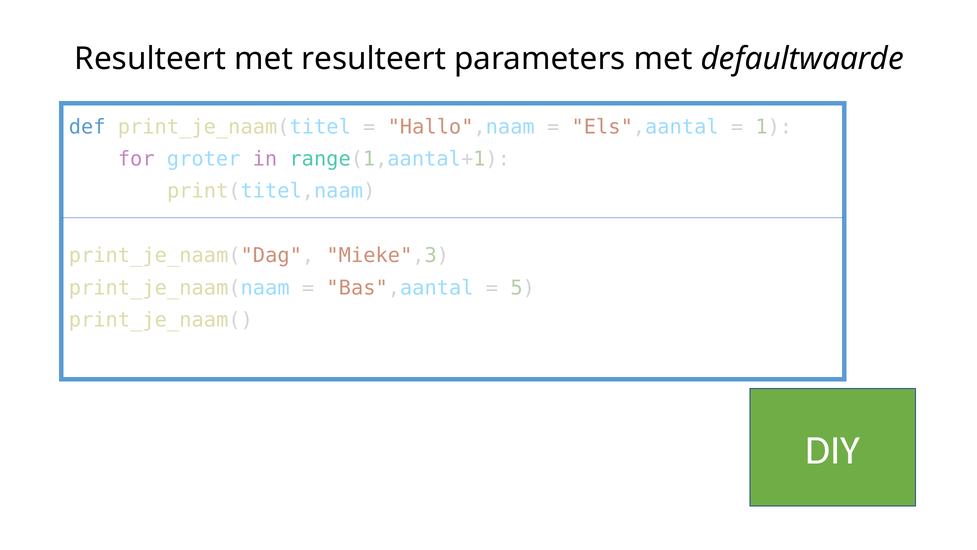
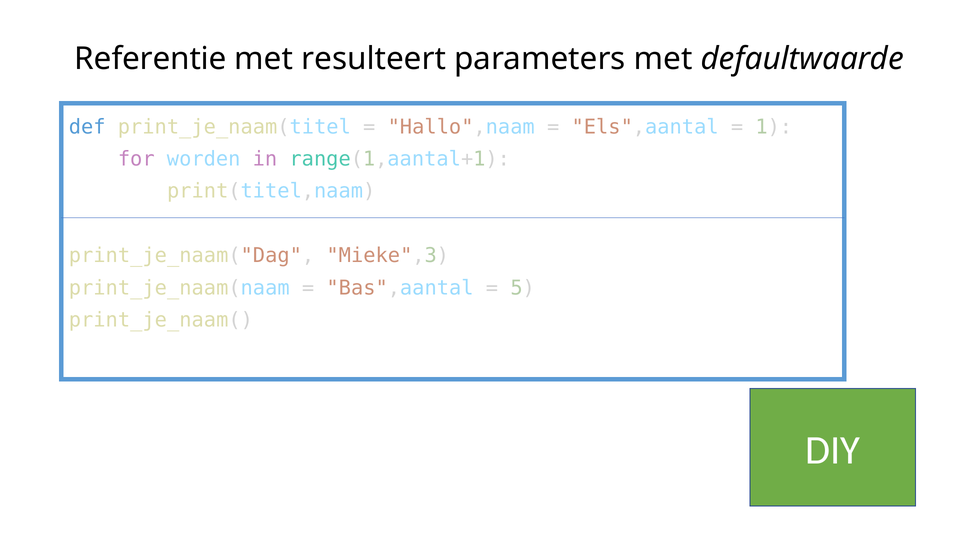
Resulteert at (150, 59): Resulteert -> Referentie
groter: groter -> worden
